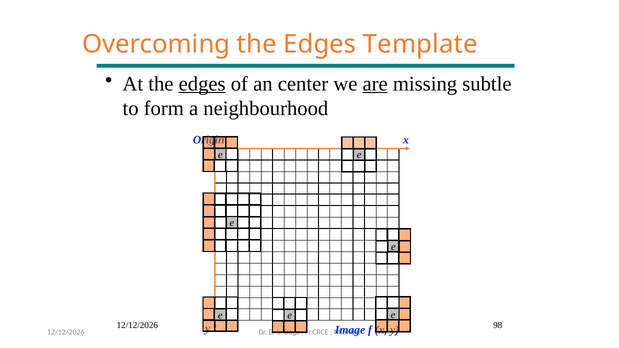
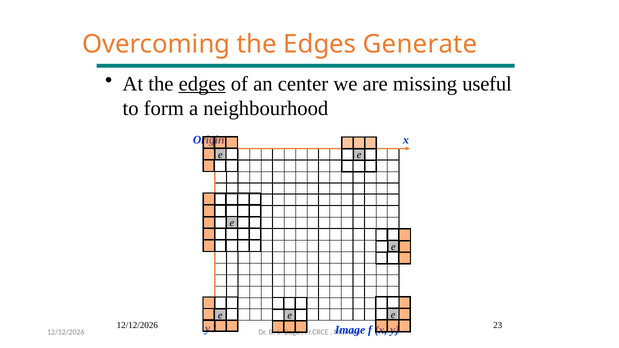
Template: Template -> Generate
are underline: present -> none
subtle: subtle -> useful
98: 98 -> 23
